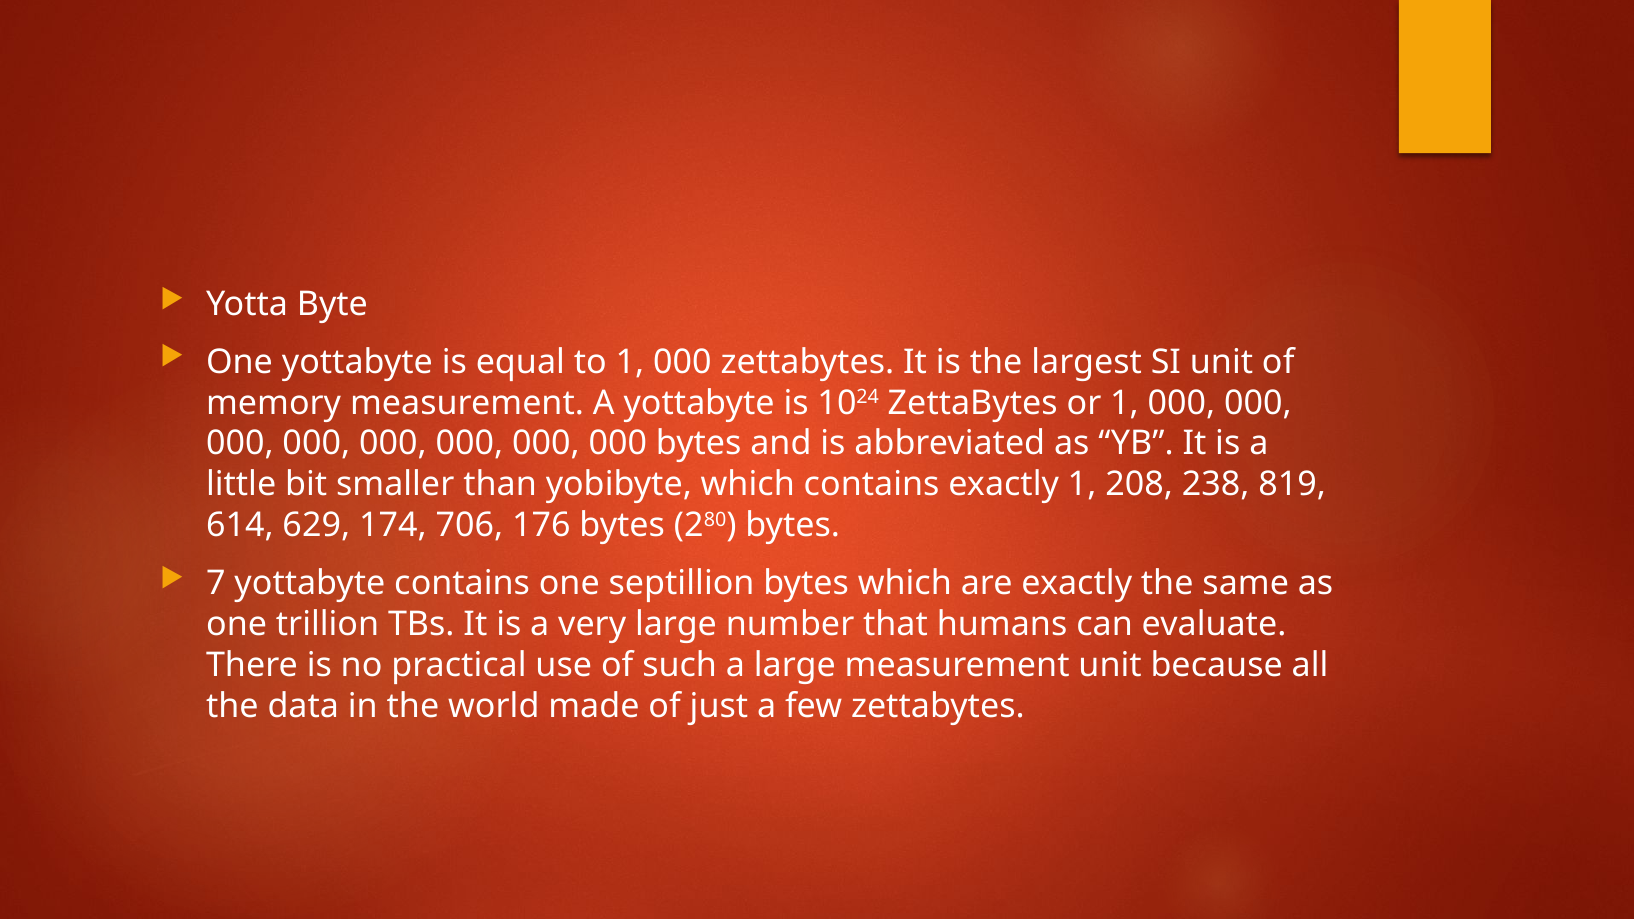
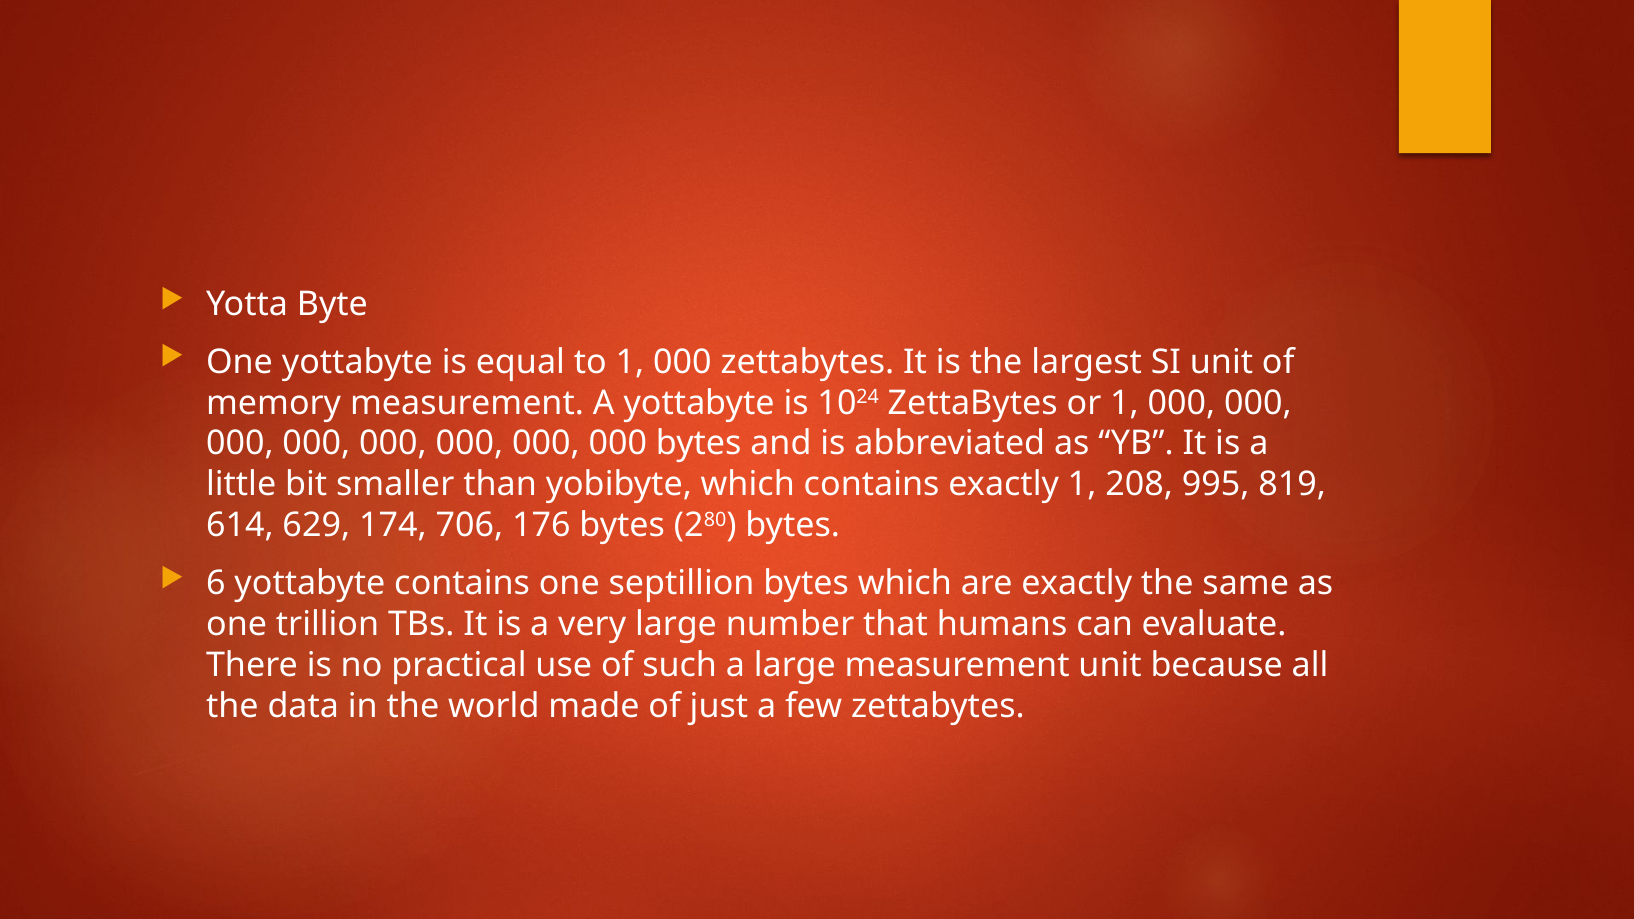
238: 238 -> 995
7: 7 -> 6
